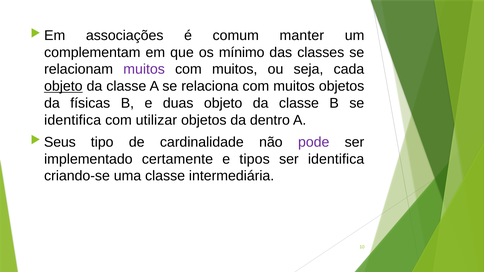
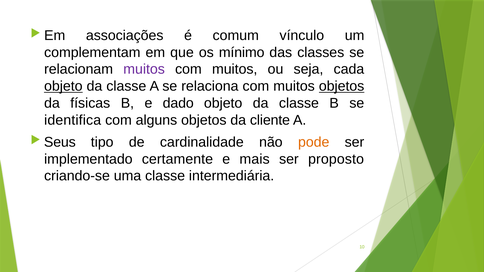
manter: manter -> vínculo
objetos at (342, 86) underline: none -> present
duas: duas -> dado
utilizar: utilizar -> alguns
dentro: dentro -> cliente
pode colour: purple -> orange
tipos: tipos -> mais
ser identifica: identifica -> proposto
